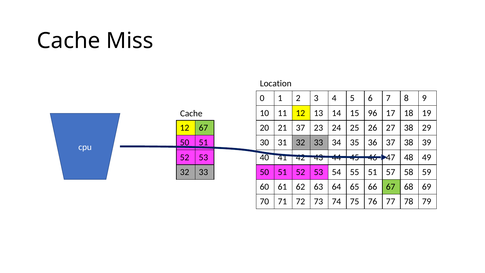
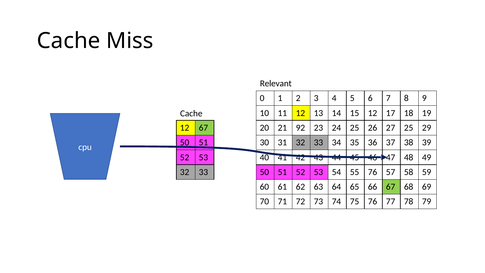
Location: Location -> Relevant
15 96: 96 -> 12
21 37: 37 -> 92
27 38: 38 -> 25
55 51: 51 -> 76
